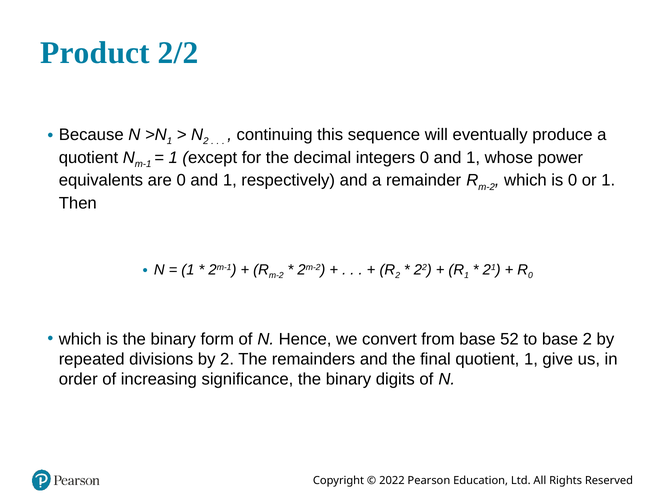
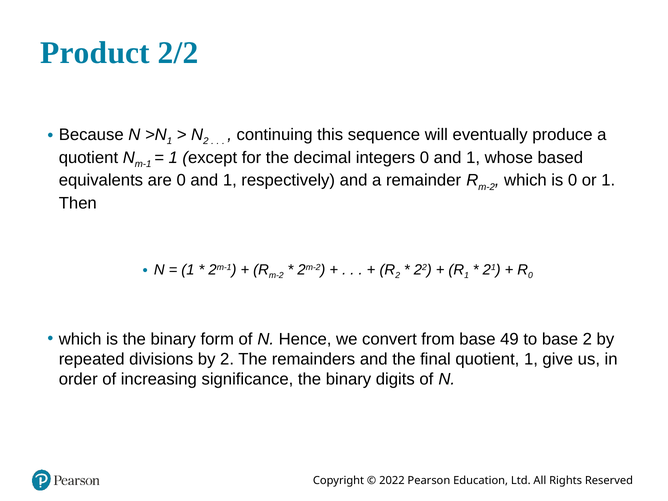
power: power -> based
52: 52 -> 49
